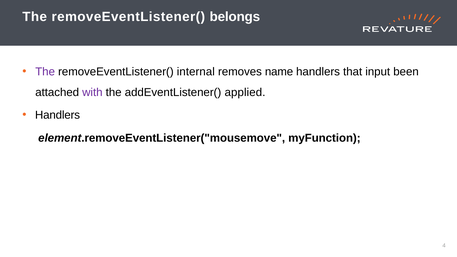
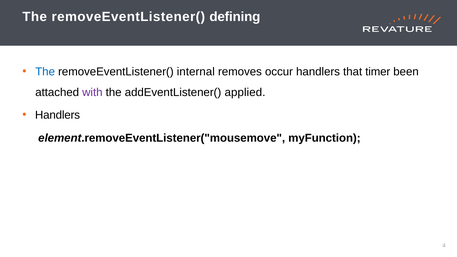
belongs: belongs -> defining
The at (45, 72) colour: purple -> blue
name: name -> occur
input: input -> timer
